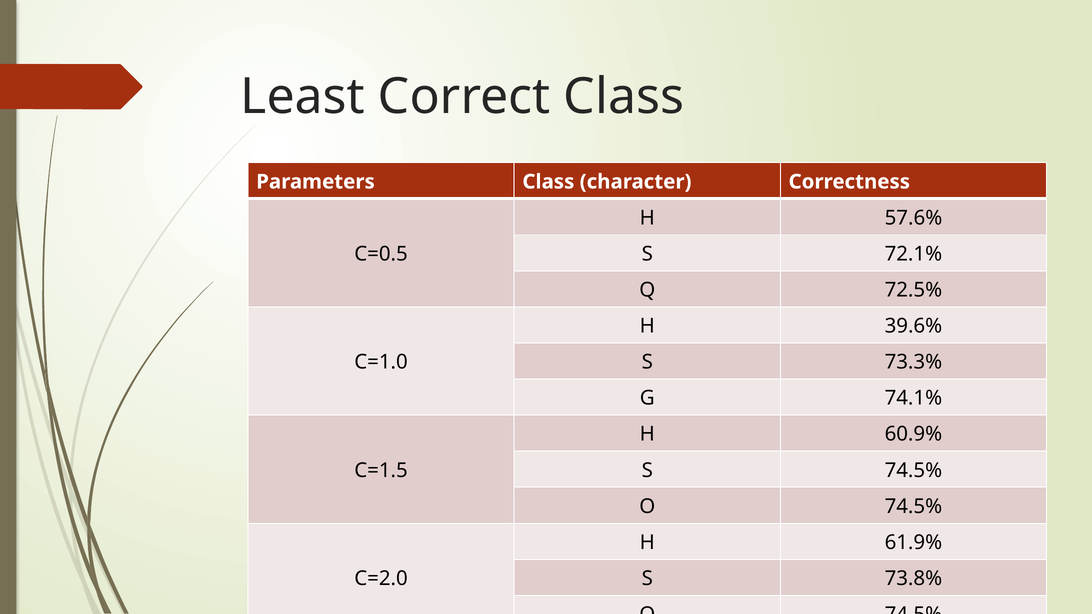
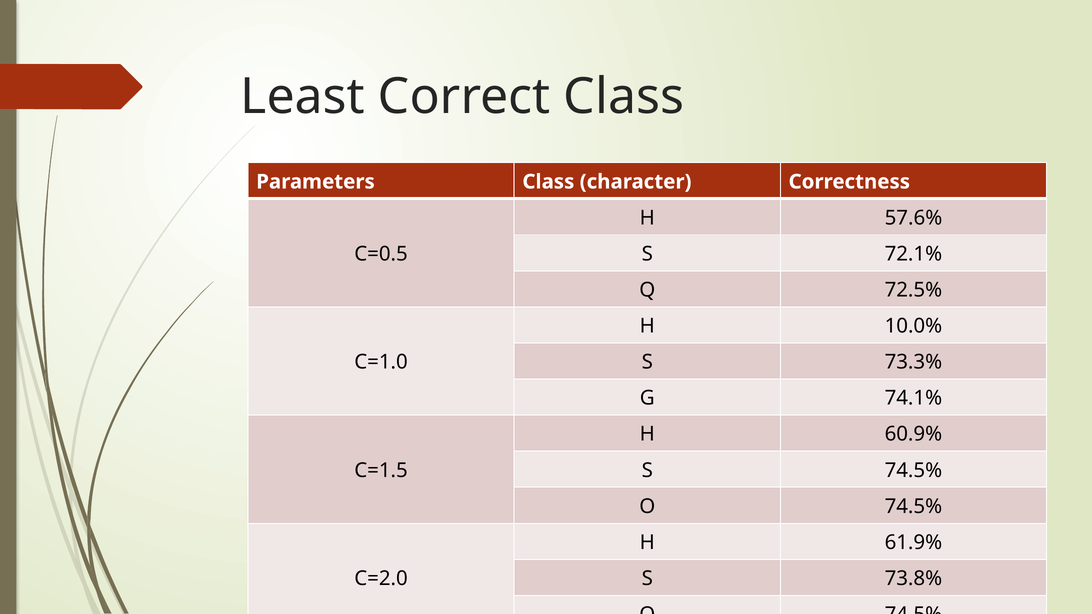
39.6%: 39.6% -> 10.0%
